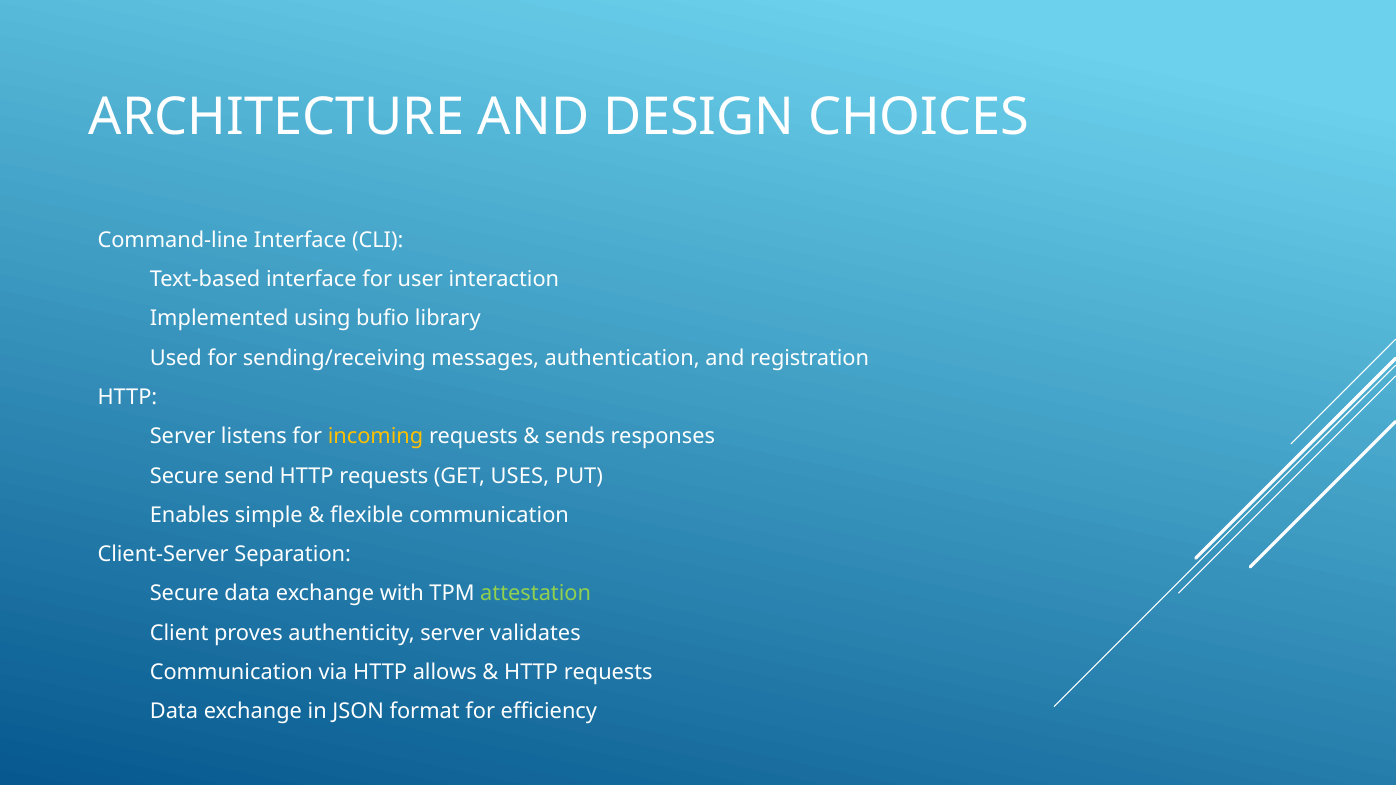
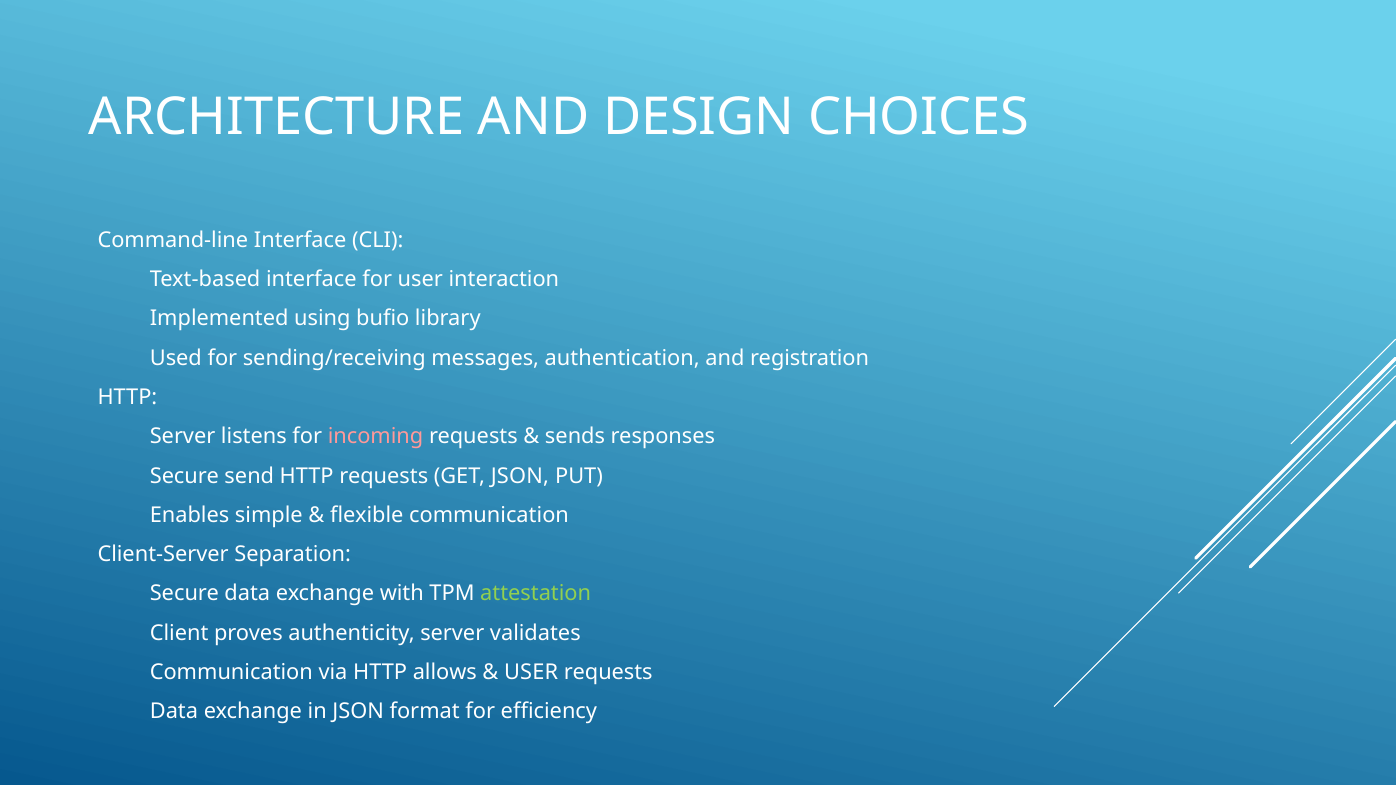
incoming colour: yellow -> pink
GET USES: USES -> JSON
HTTP at (531, 672): HTTP -> USER
